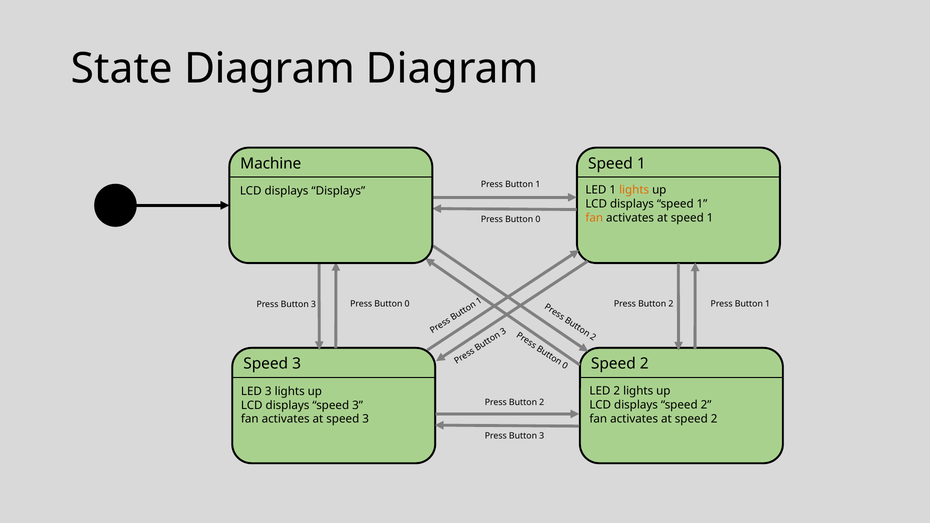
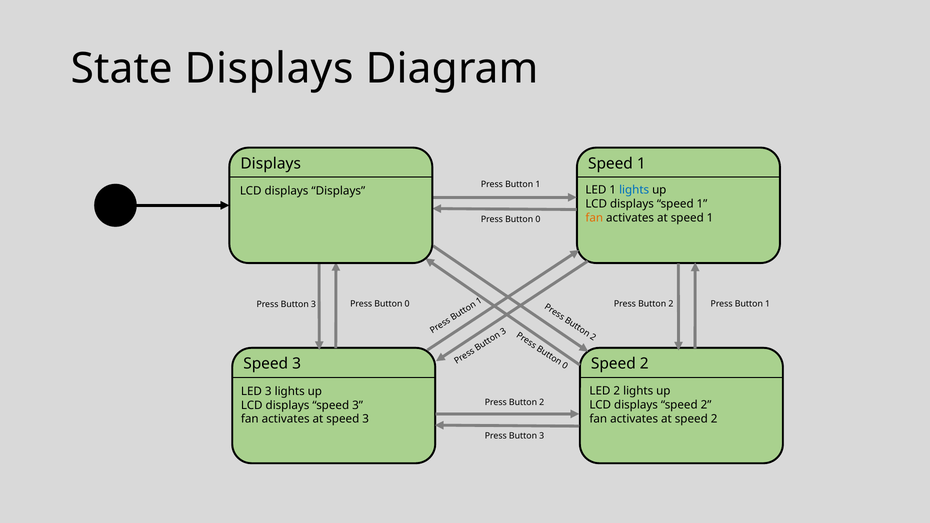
State Diagram: Diagram -> Displays
Machine at (271, 164): Machine -> Displays
lights at (634, 190) colour: orange -> blue
